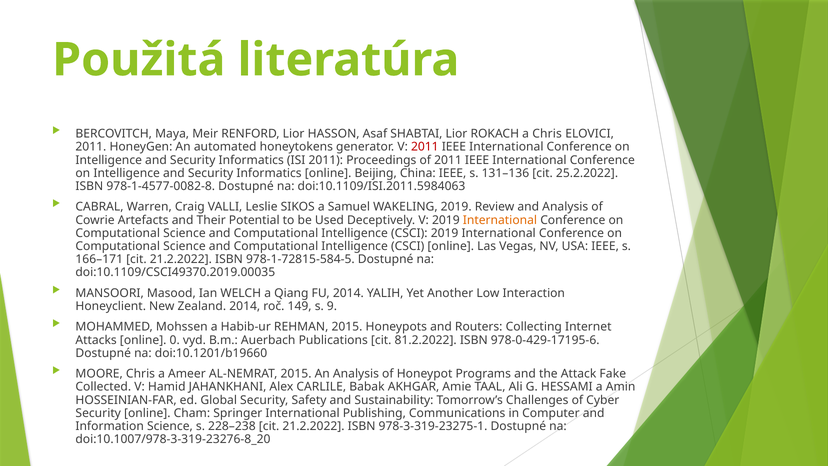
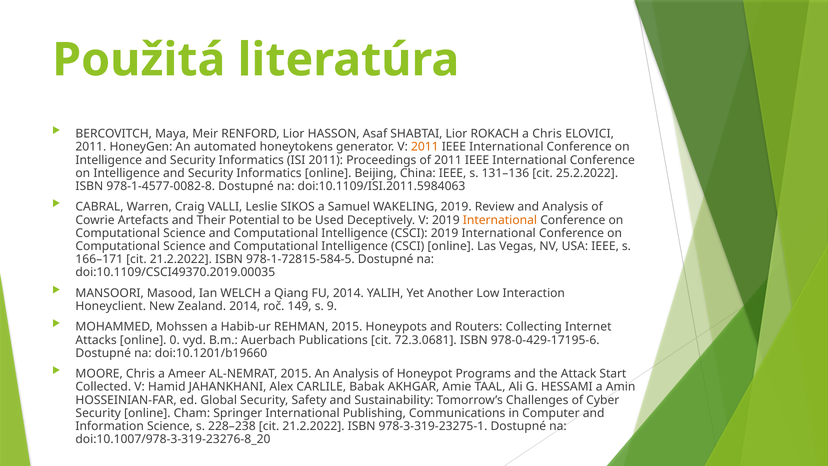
2011 at (425, 147) colour: red -> orange
81.2.2022: 81.2.2022 -> 72.3.0681
Fake: Fake -> Start
